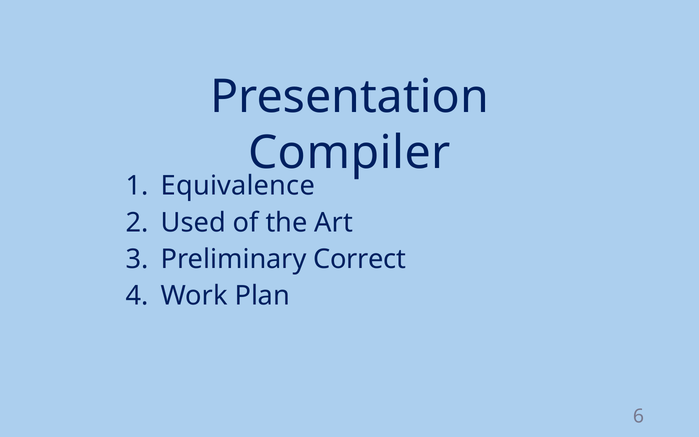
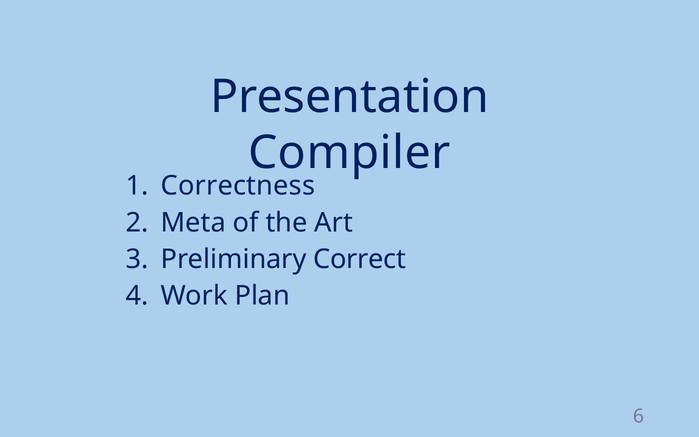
Equivalence: Equivalence -> Correctness
Used: Used -> Meta
